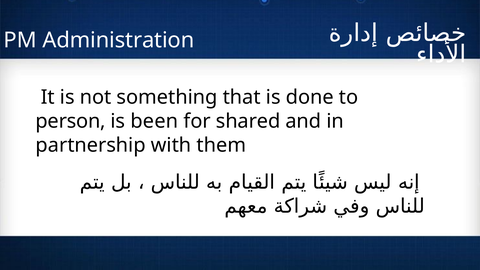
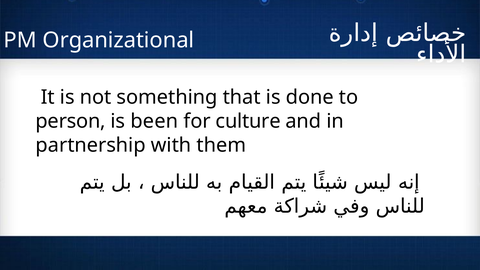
Administration: Administration -> Organizational
shared: shared -> culture
